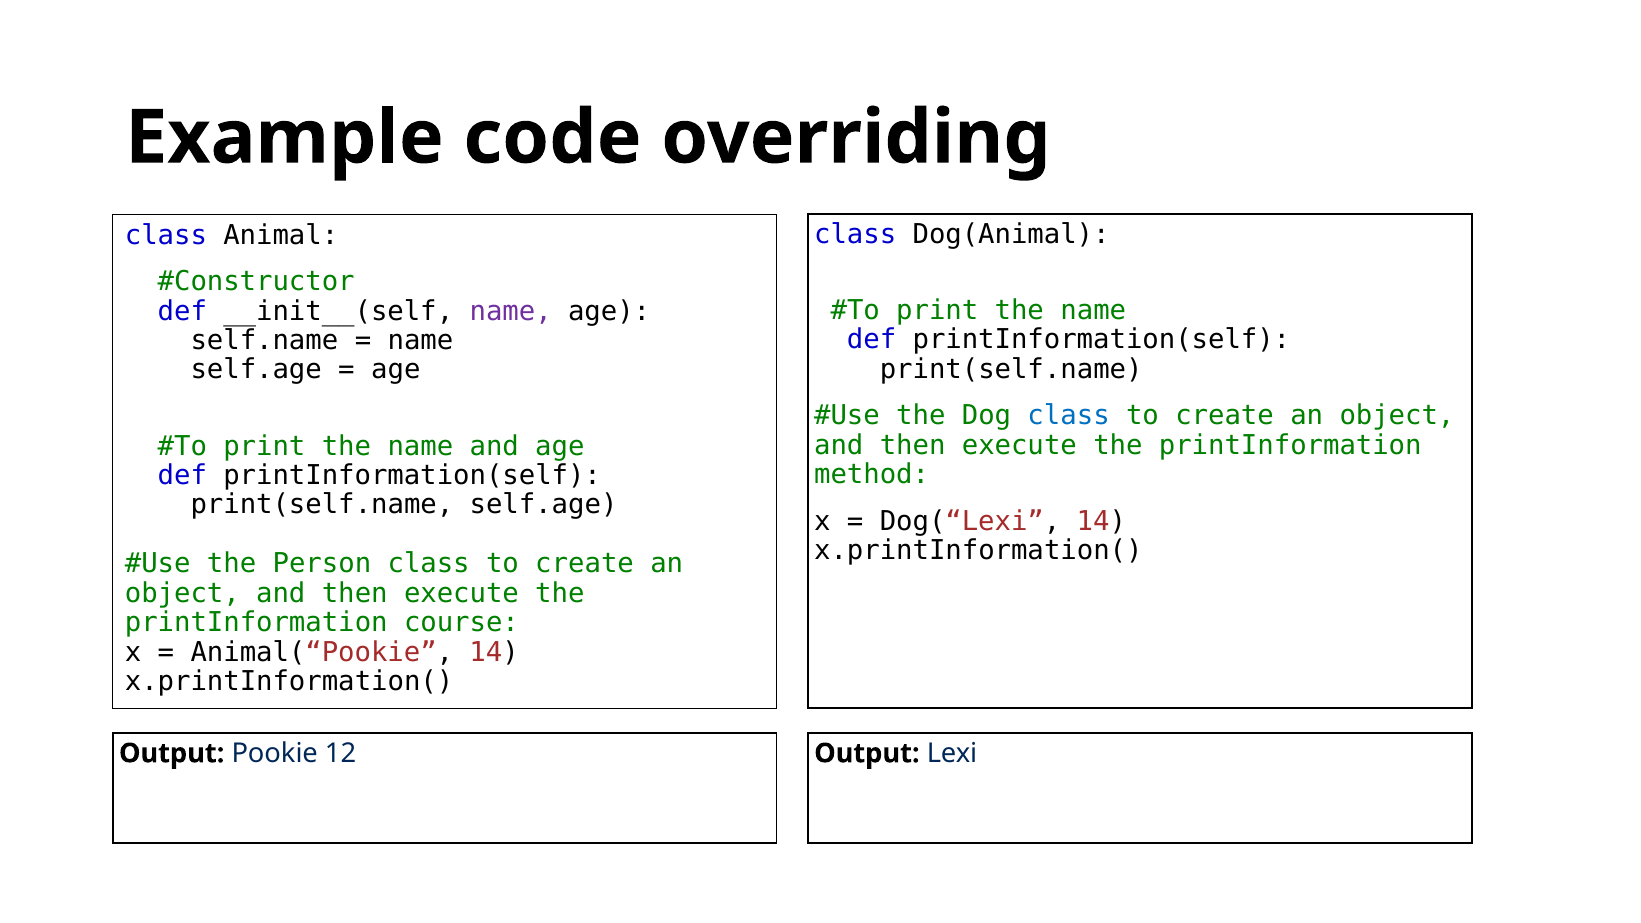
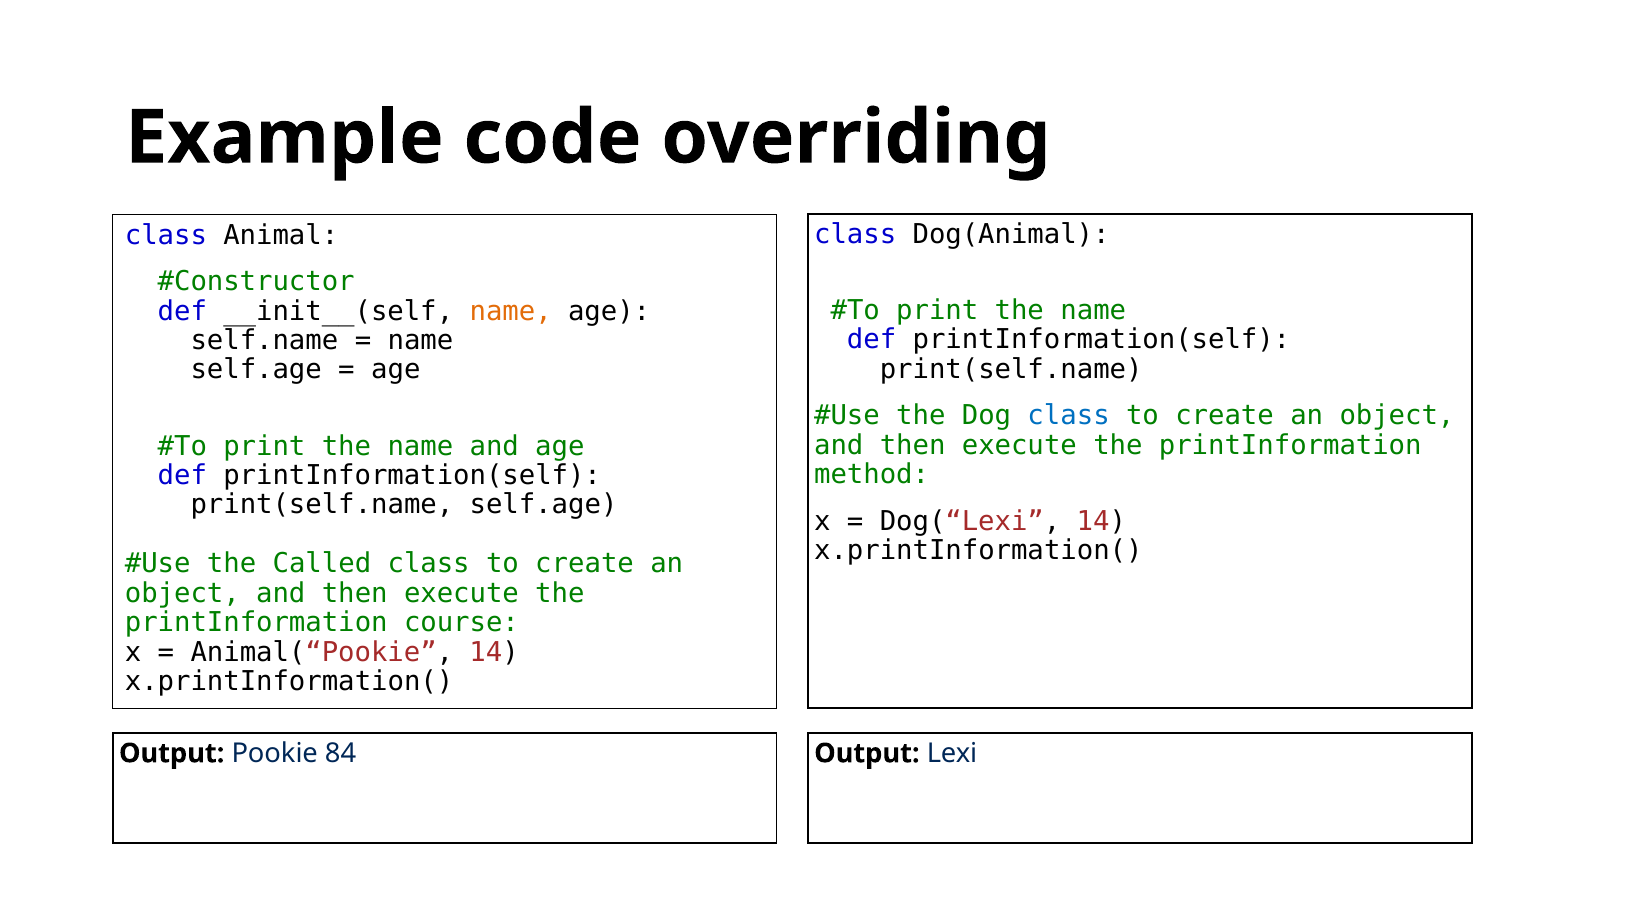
name at (511, 311) colour: purple -> orange
Person: Person -> Called
12: 12 -> 84
